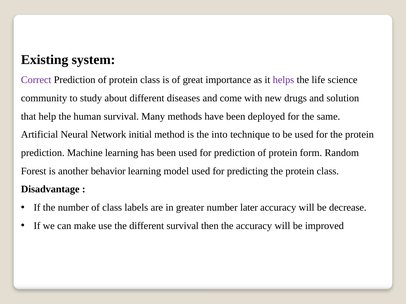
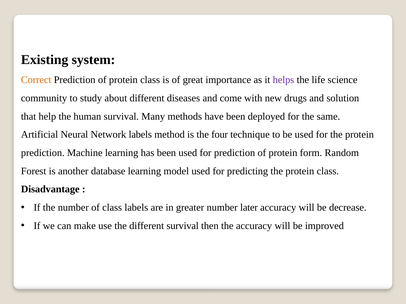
Correct colour: purple -> orange
Network initial: initial -> labels
into: into -> four
behavior: behavior -> database
